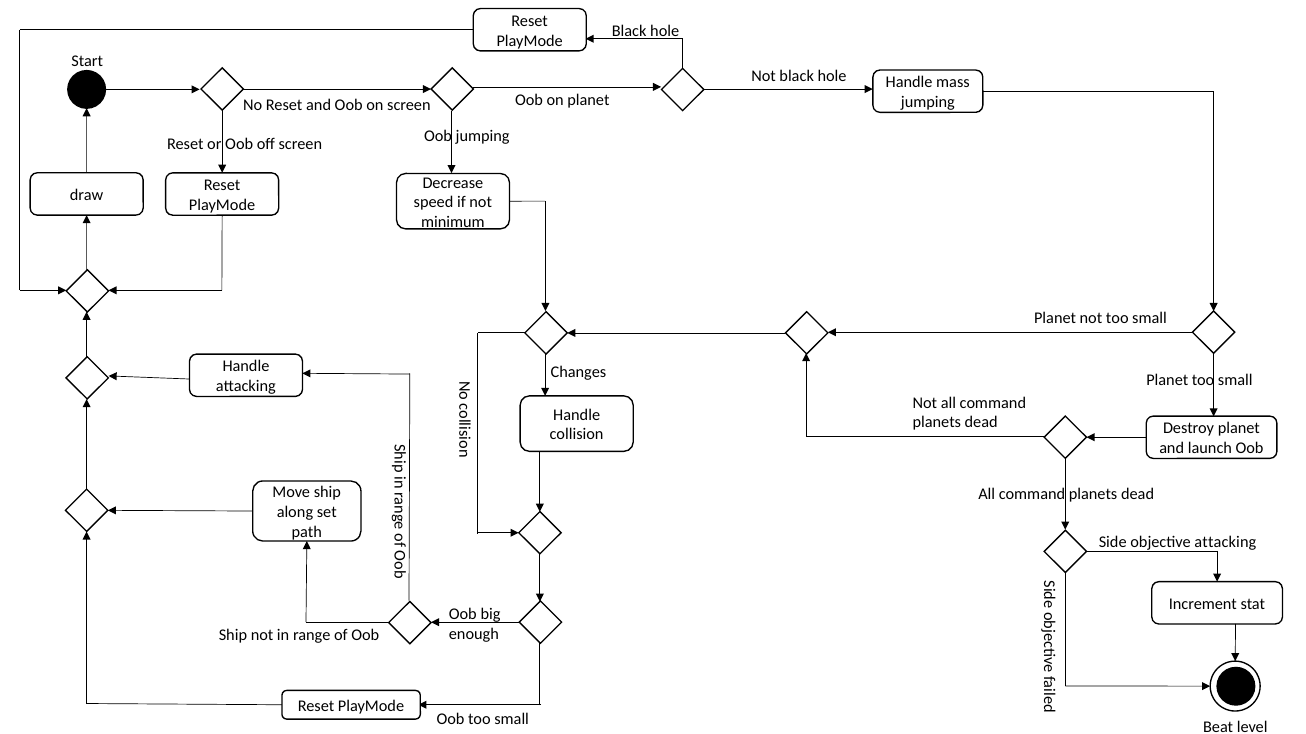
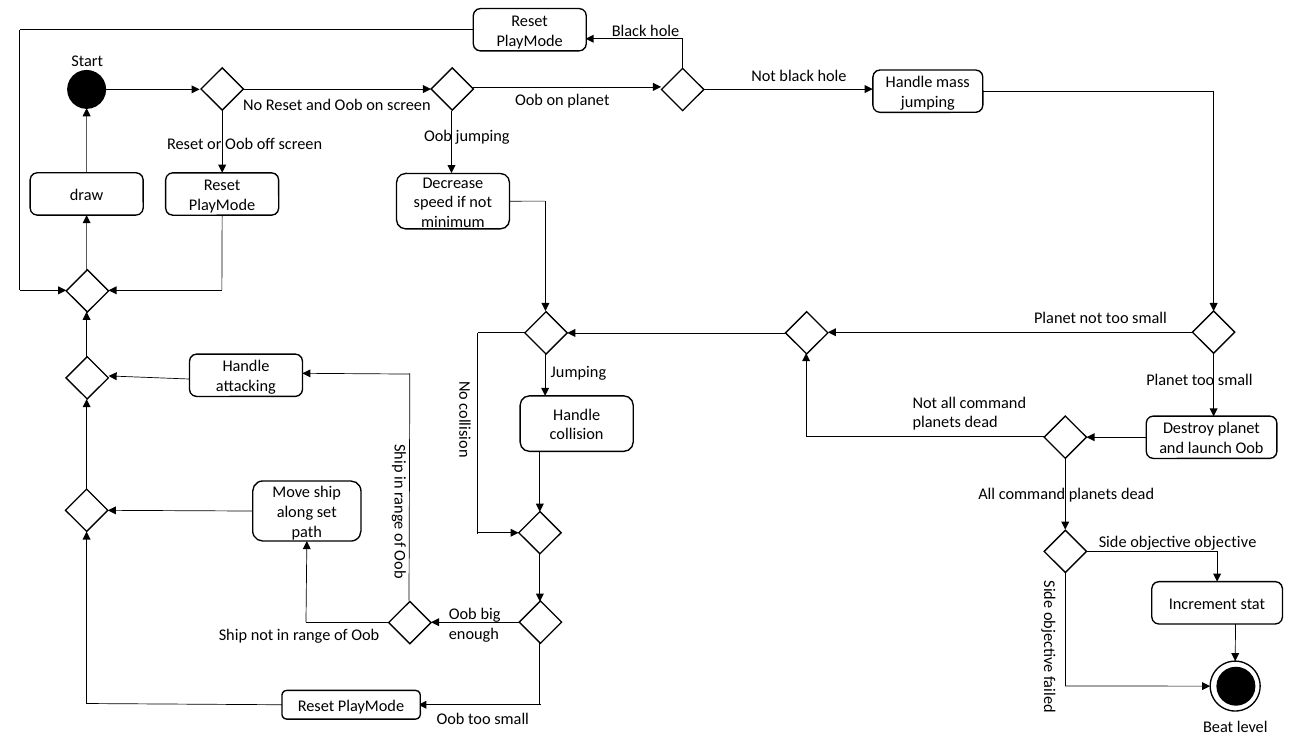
Changes at (578, 373): Changes -> Jumping
objective attacking: attacking -> objective
